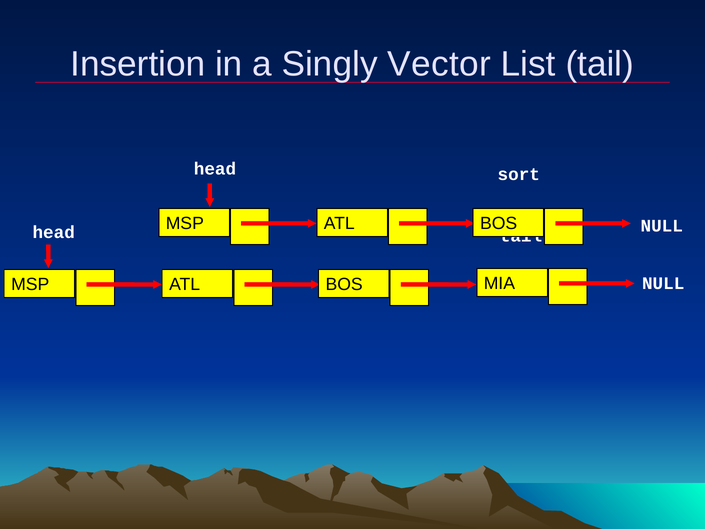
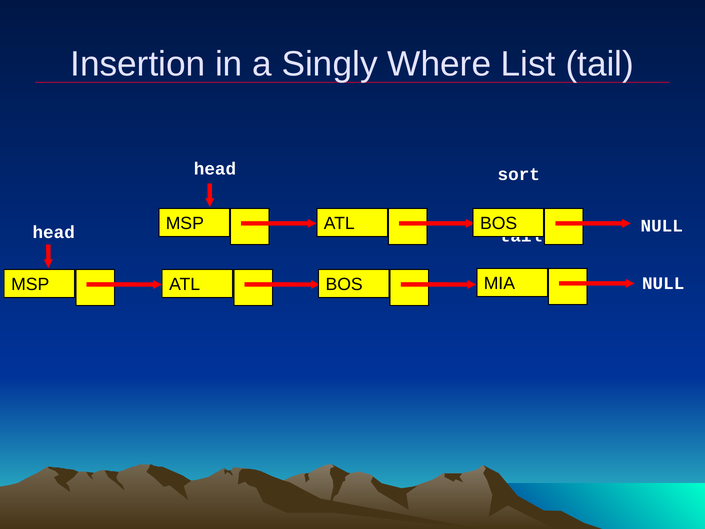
Vector: Vector -> Where
